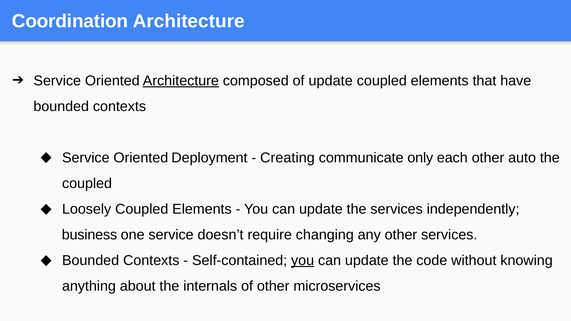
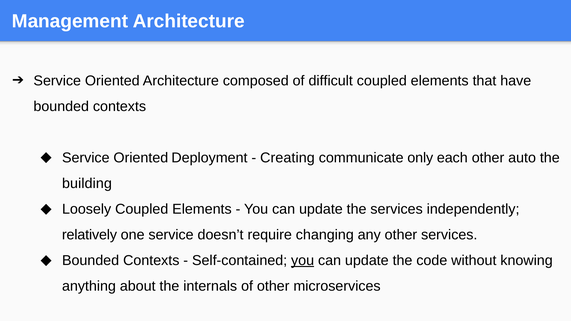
Coordination: Coordination -> Management
Architecture at (181, 81) underline: present -> none
of update: update -> difficult
coupled at (87, 183): coupled -> building
business: business -> relatively
